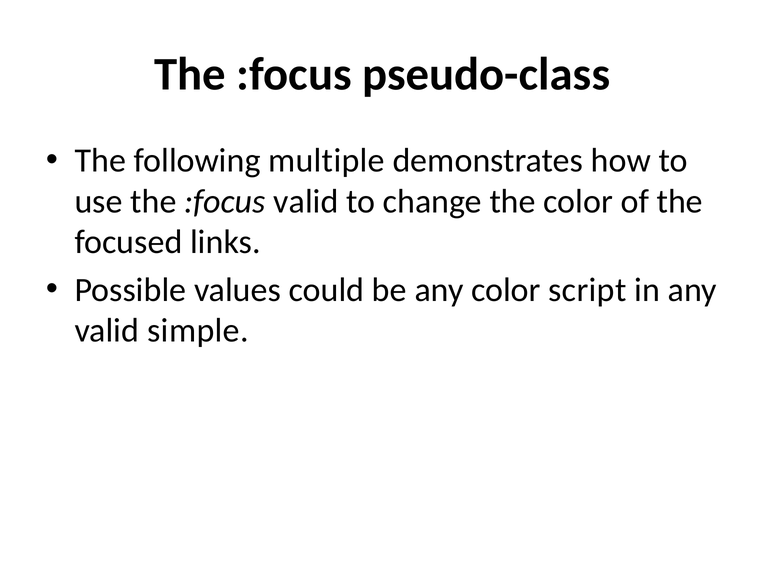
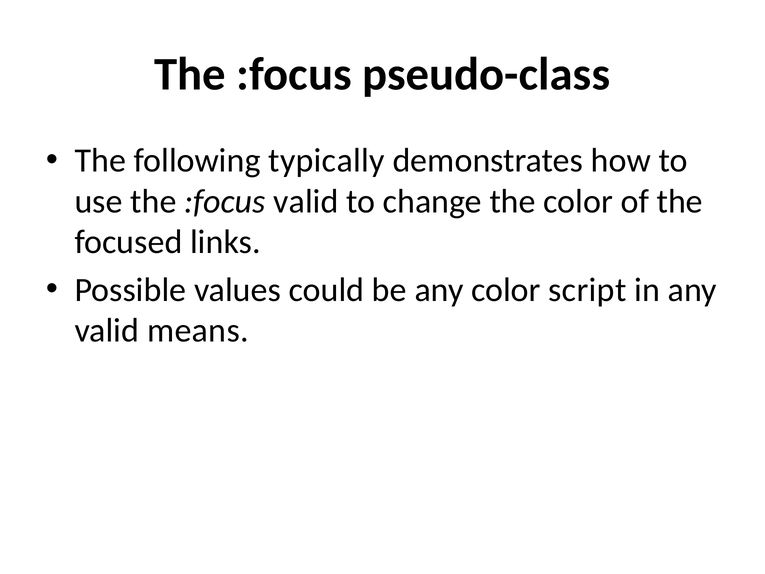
multiple: multiple -> typically
simple: simple -> means
